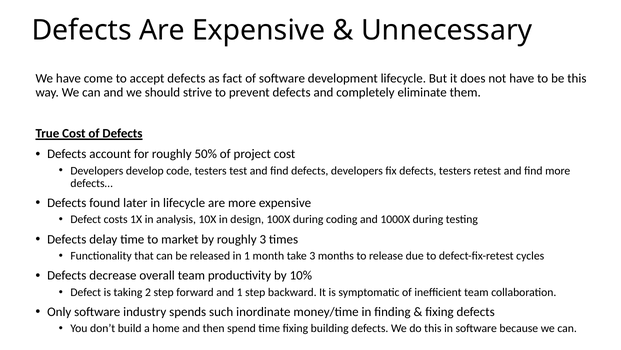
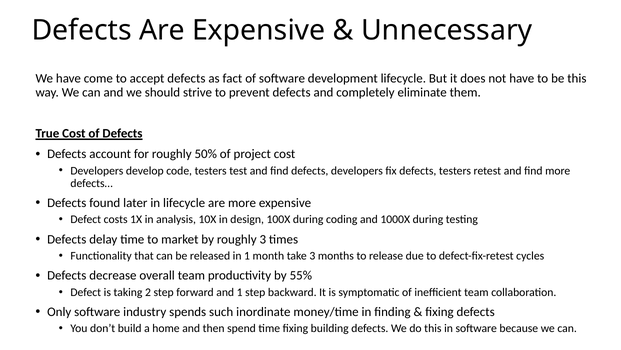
10%: 10% -> 55%
